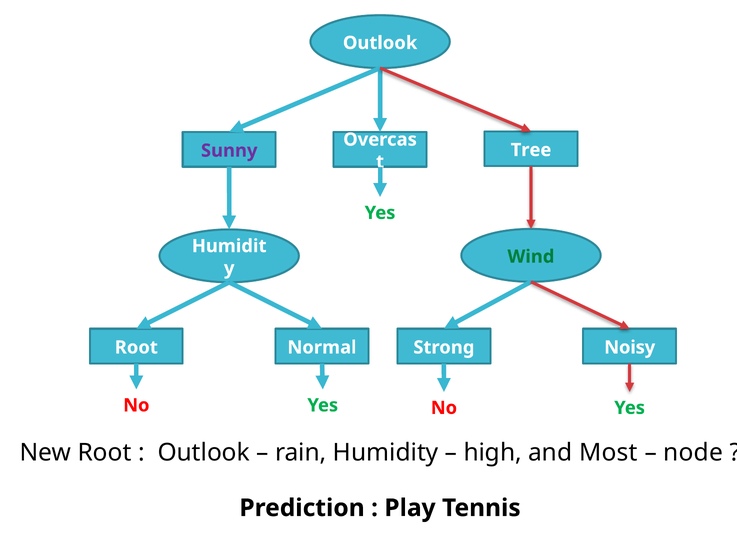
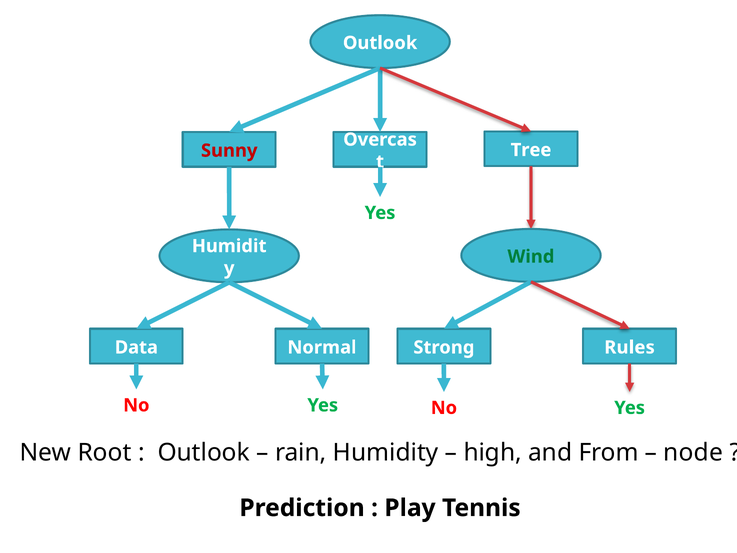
Sunny colour: purple -> red
Root at (136, 347): Root -> Data
Noisy: Noisy -> Rules
Most: Most -> From
